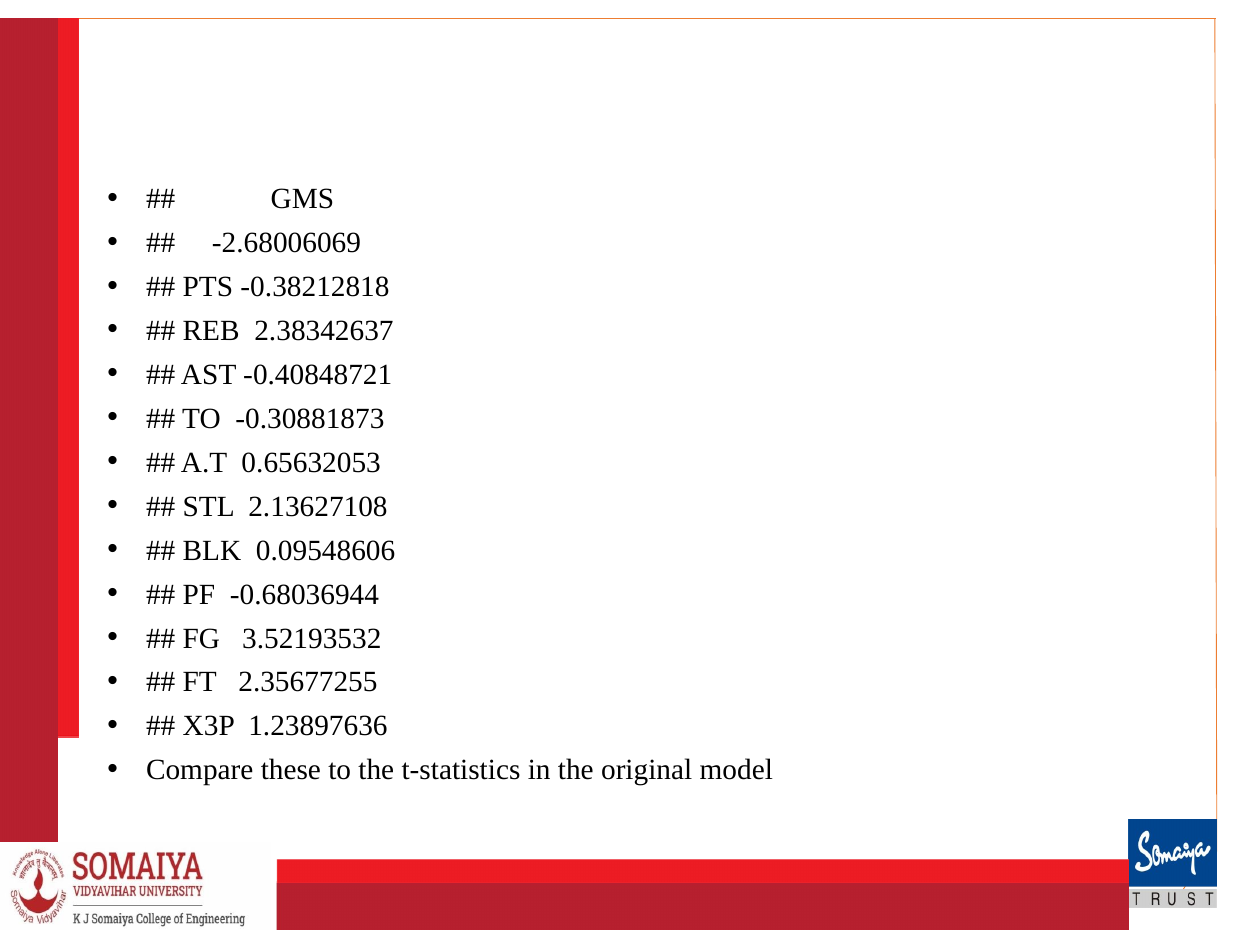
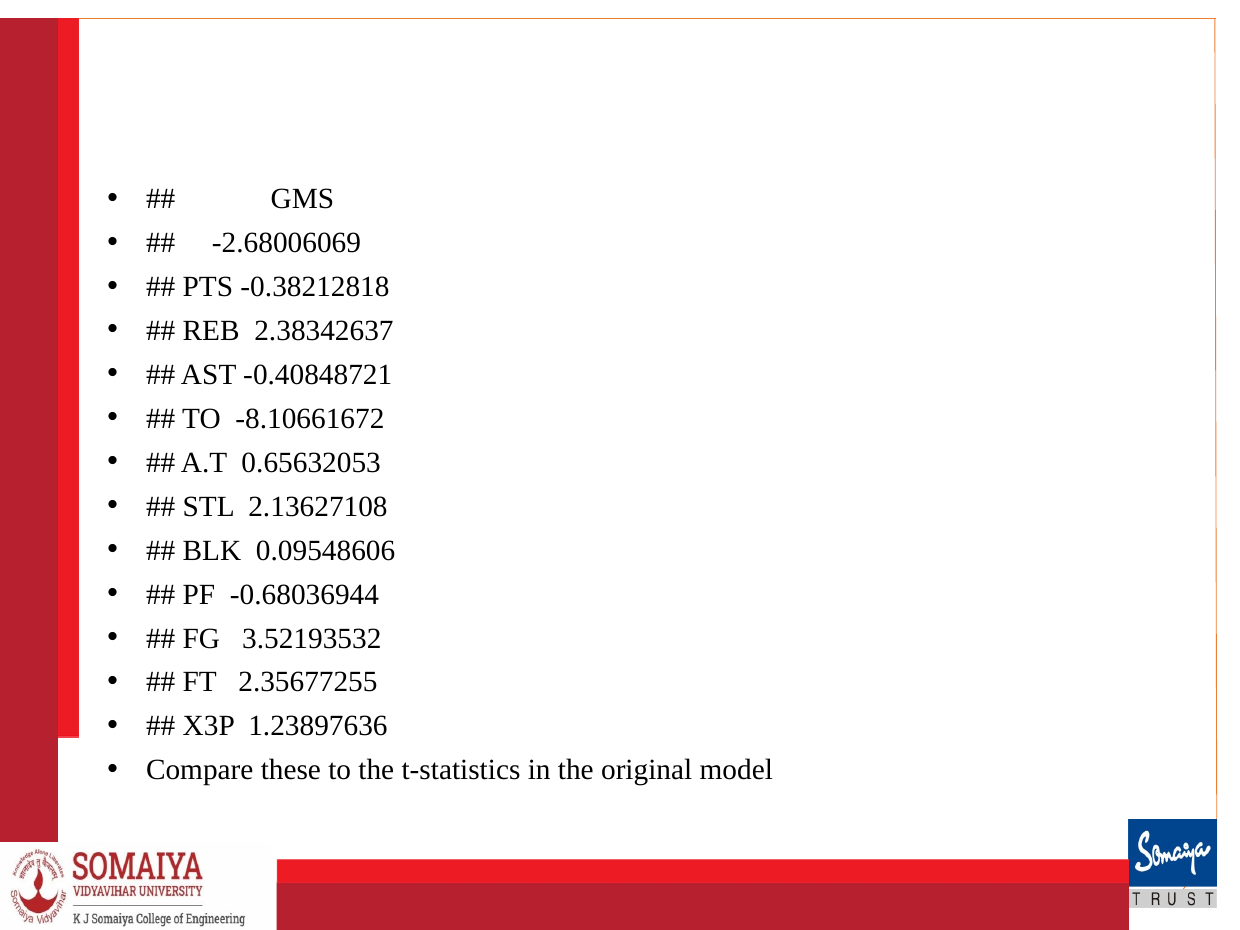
-0.30881873: -0.30881873 -> -8.10661672
